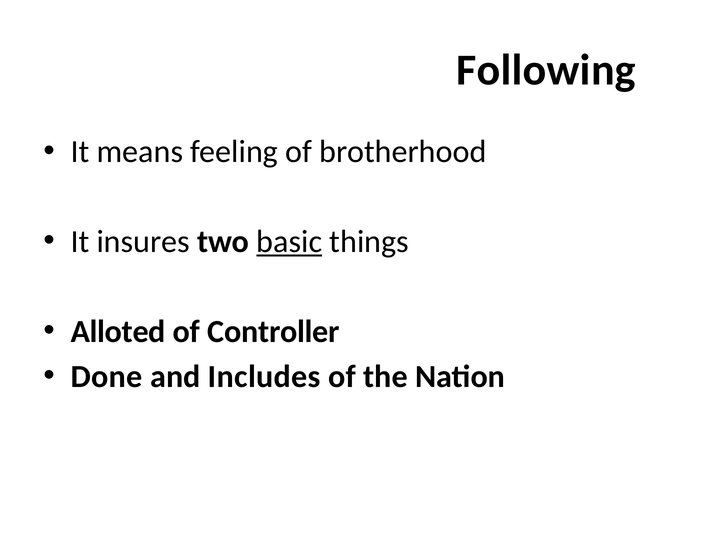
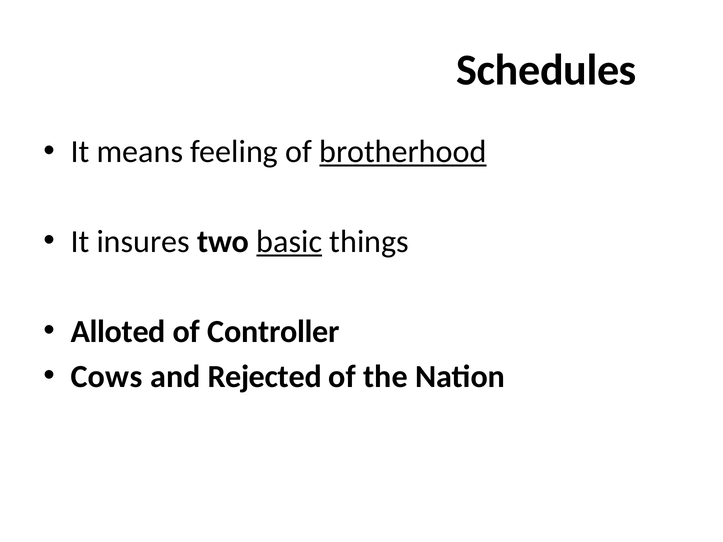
Following: Following -> Schedules
brotherhood underline: none -> present
Done: Done -> Cows
Includes: Includes -> Rejected
